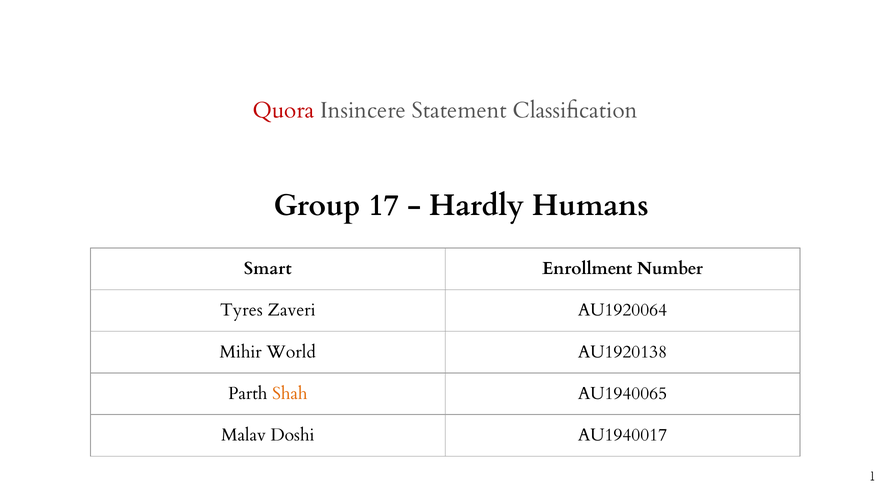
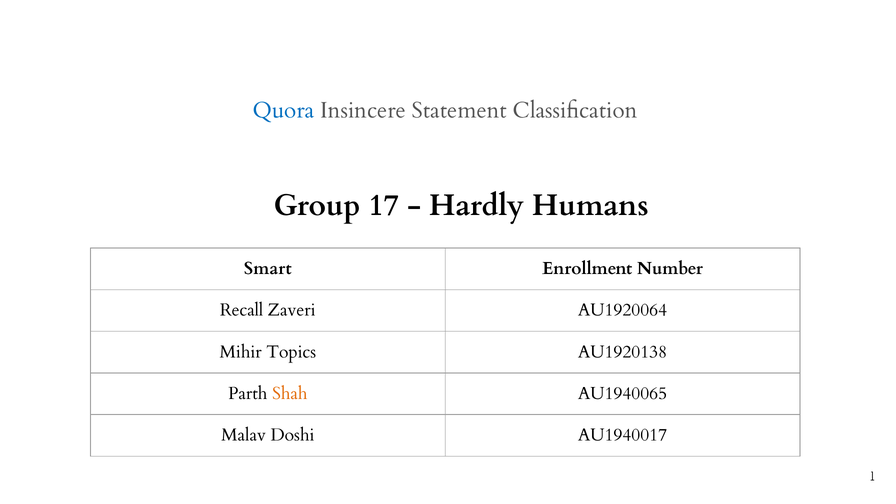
Quora colour: red -> blue
Tyres: Tyres -> Recall
World: World -> Topics
